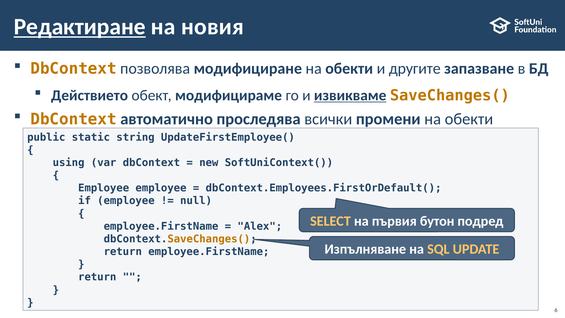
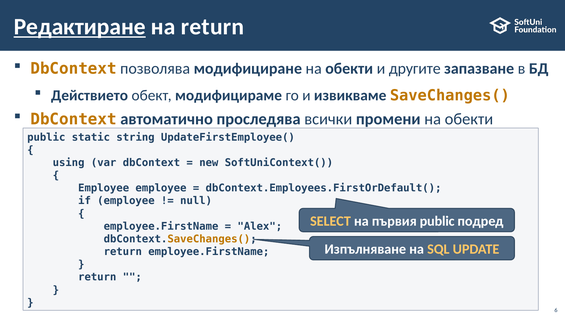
на новия: новия -> return
извикваме underline: present -> none
първия бутон: бутон -> public
